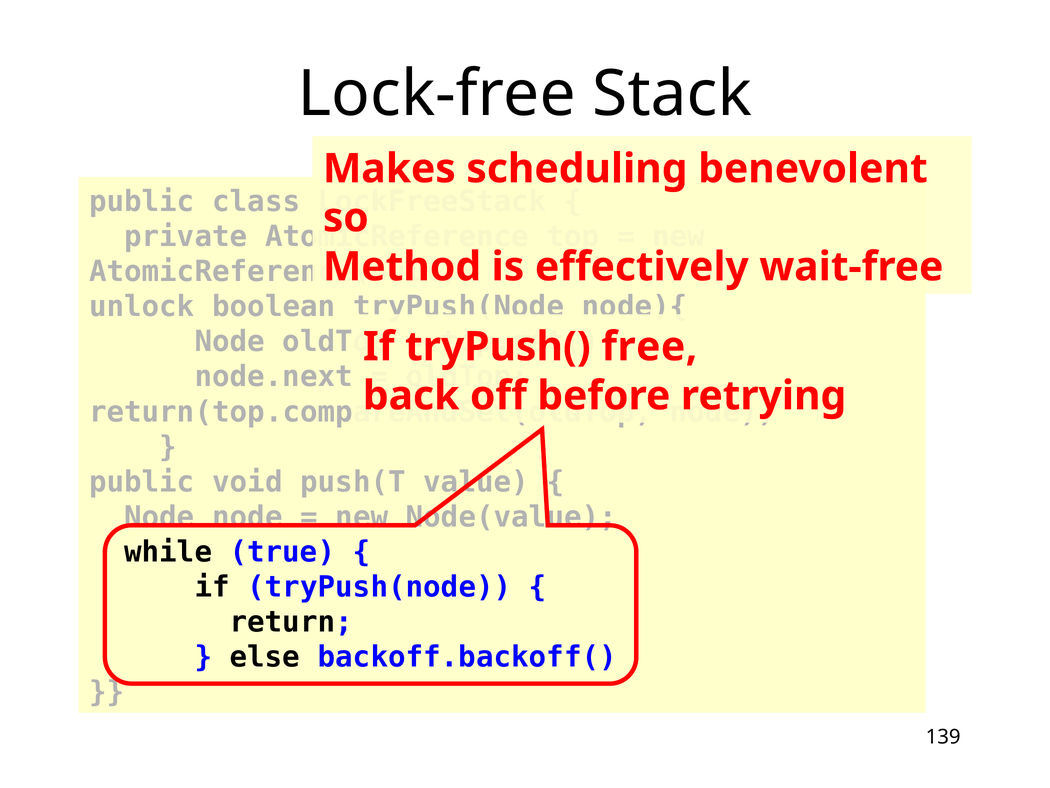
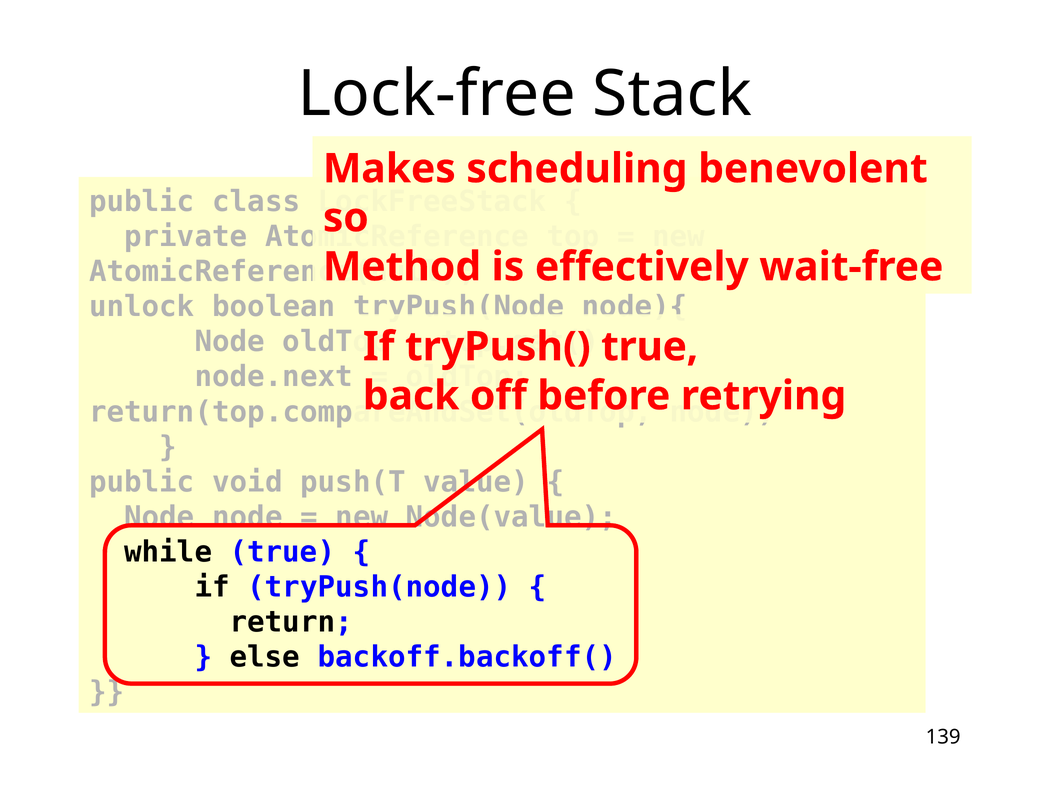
free at (649, 347): free -> true
